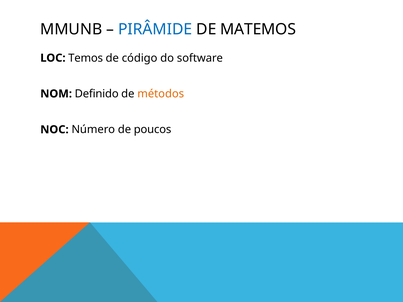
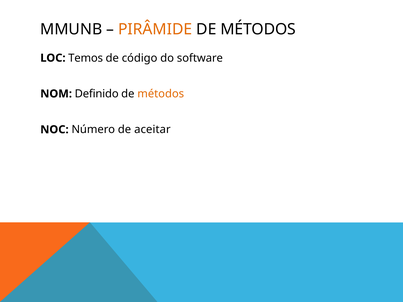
PIRÂMIDE colour: blue -> orange
MATEMOS at (258, 29): MATEMOS -> MÉTODOS
poucos: poucos -> aceitar
